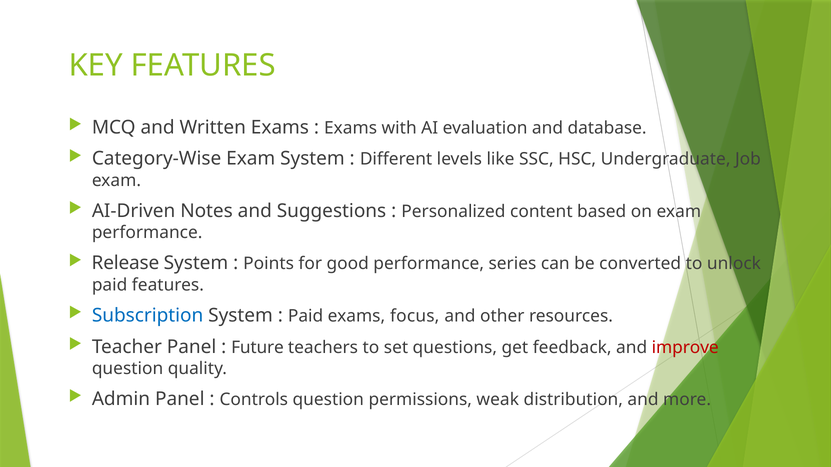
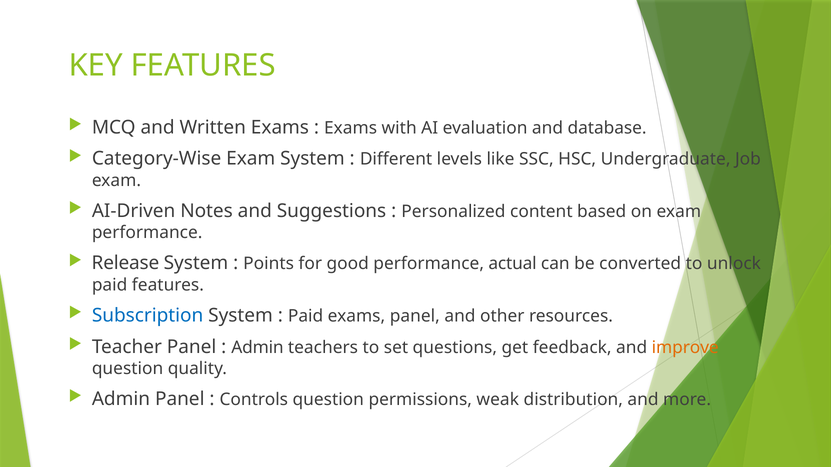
series: series -> actual
exams focus: focus -> panel
Future at (257, 348): Future -> Admin
improve colour: red -> orange
